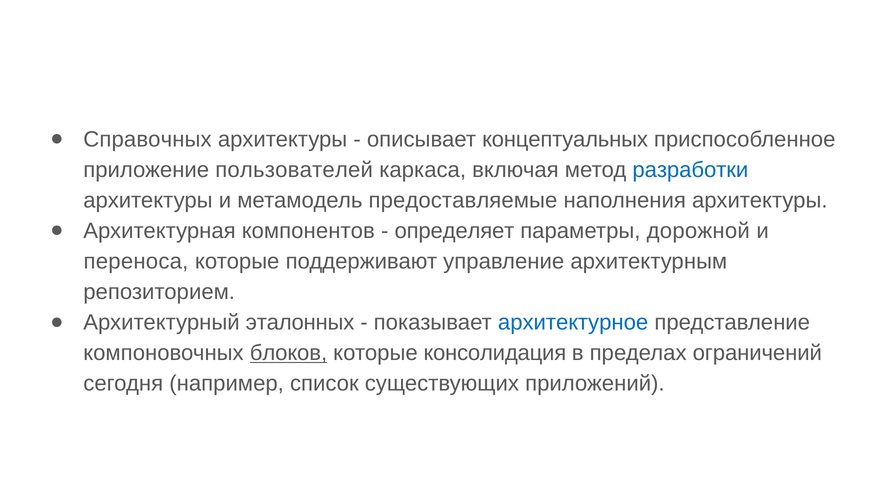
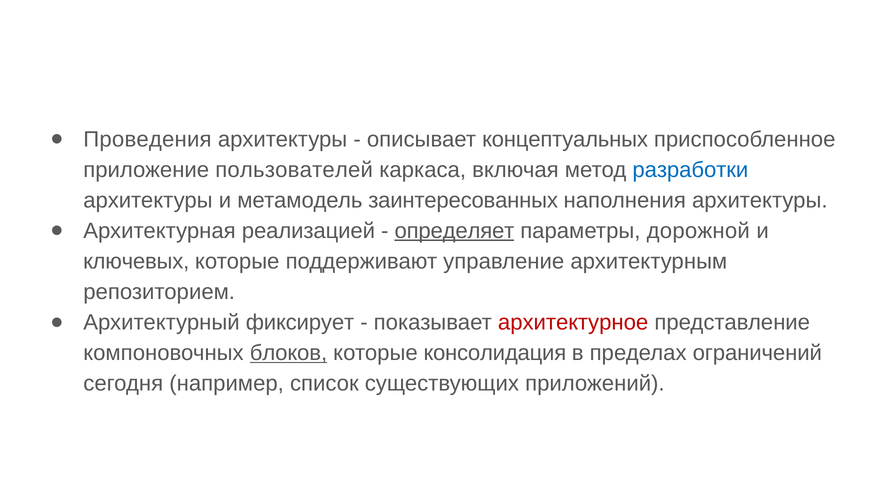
Справочных: Справочных -> Проведения
предоставляемые: предоставляемые -> заинтересованных
компонентов: компонентов -> реализацией
определяет underline: none -> present
переноса: переноса -> ключевых
эталонных: эталонных -> фиксирует
архитектурное colour: blue -> red
